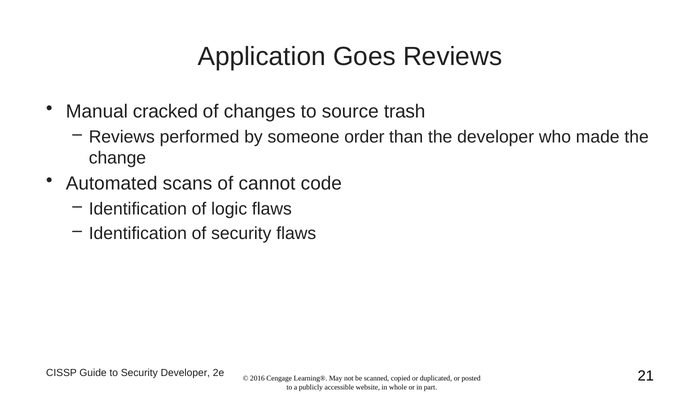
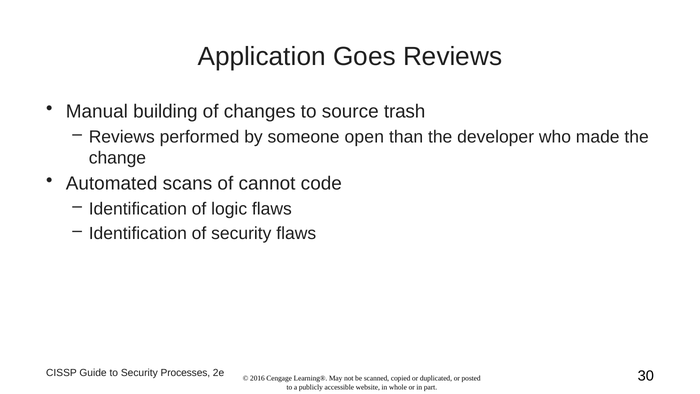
cracked: cracked -> building
order: order -> open
Security Developer: Developer -> Processes
21: 21 -> 30
